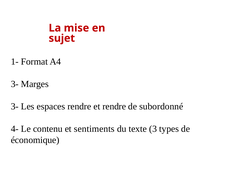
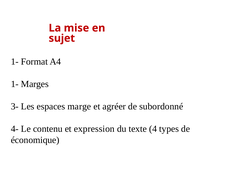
3- at (15, 84): 3- -> 1-
espaces rendre: rendre -> marge
et rendre: rendre -> agréer
sentiments: sentiments -> expression
3: 3 -> 4
